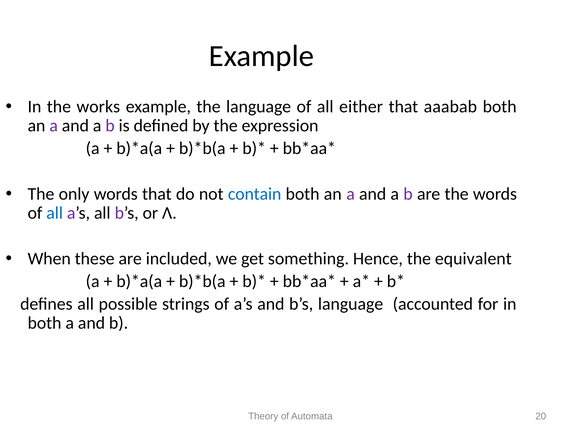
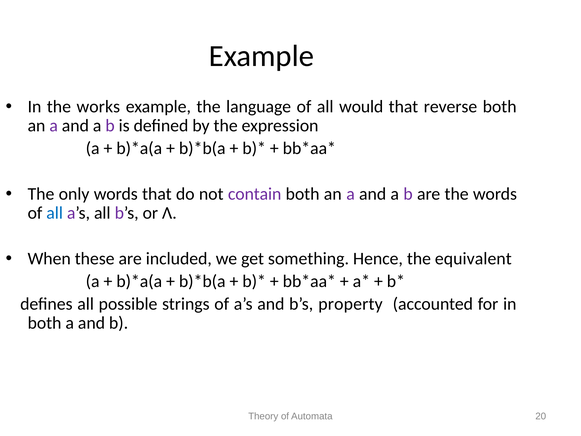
either: either -> would
aaabab: aaabab -> reverse
contain colour: blue -> purple
b’s language: language -> property
